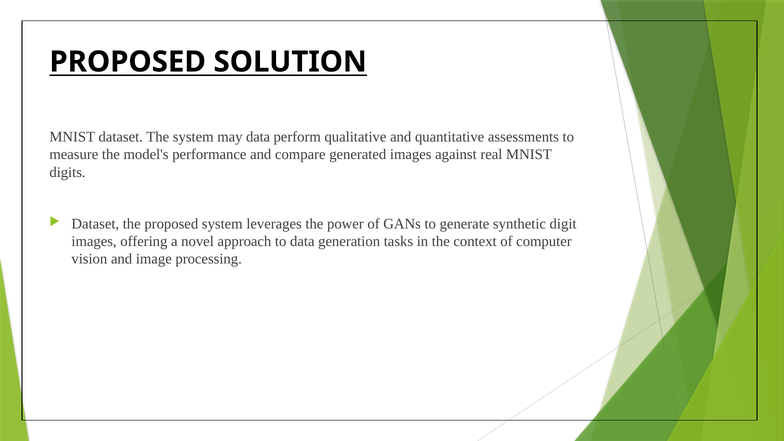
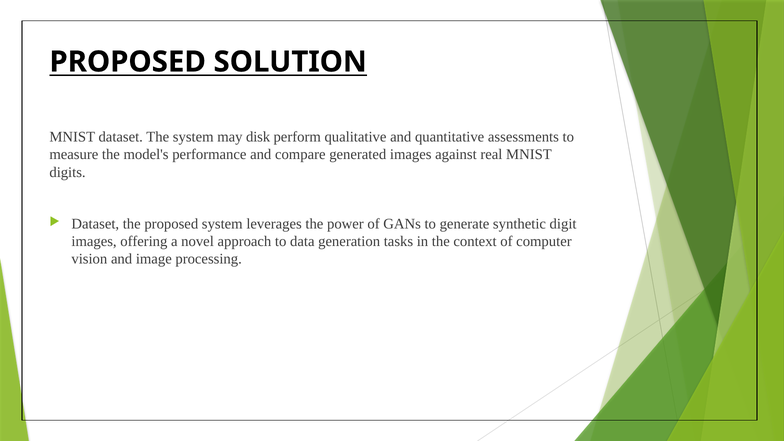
may data: data -> disk
